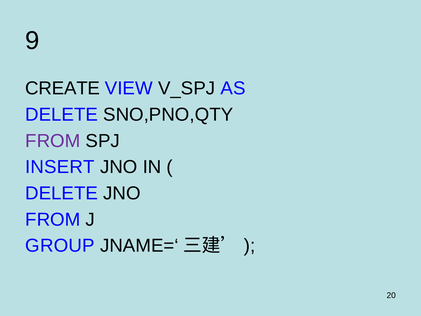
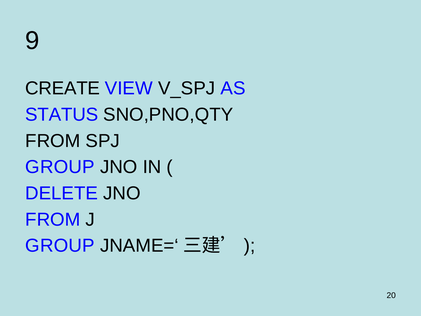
DELETE at (62, 115): DELETE -> STATUS
FROM at (53, 141) colour: purple -> black
INSERT at (60, 167): INSERT -> GROUP
